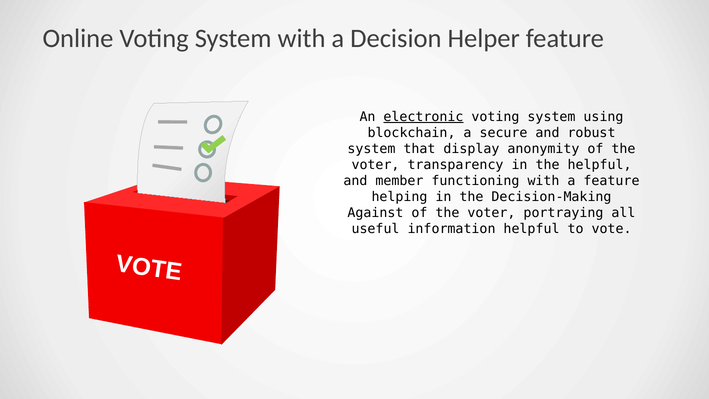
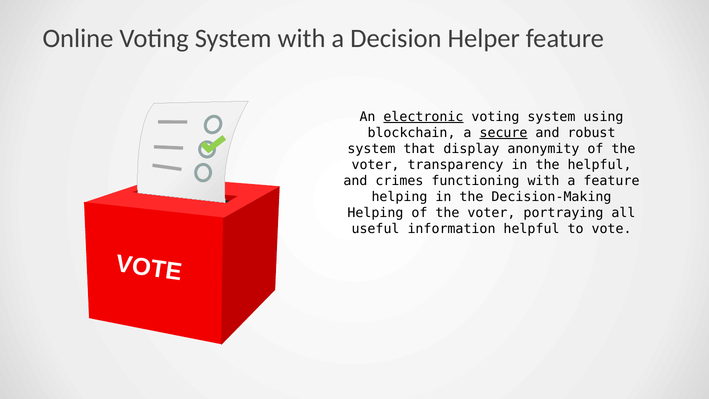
secure underline: none -> present
member: member -> crimes
Against at (375, 213): Against -> Helping
